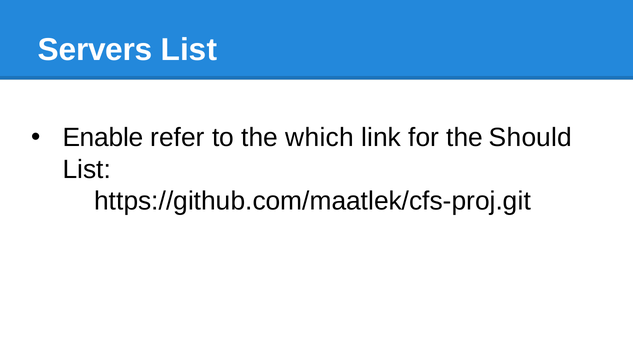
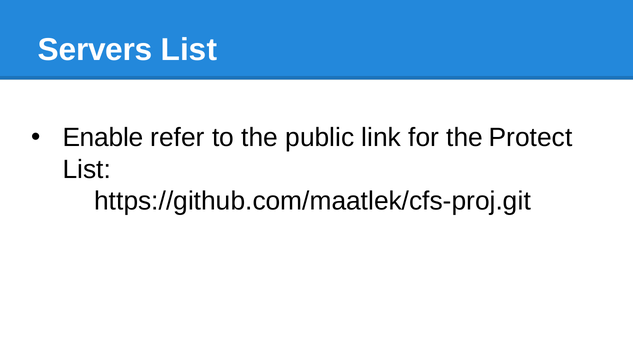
which: which -> public
Should: Should -> Protect
